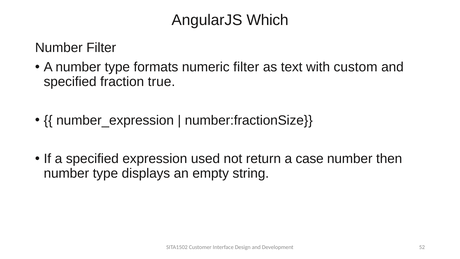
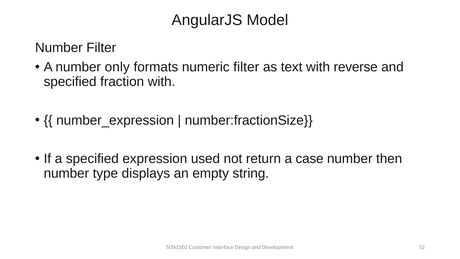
Which: Which -> Model
A number type: type -> only
custom: custom -> reverse
fraction true: true -> with
